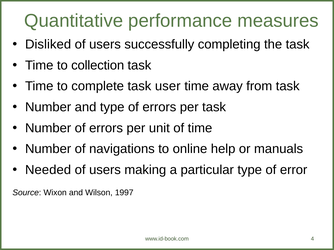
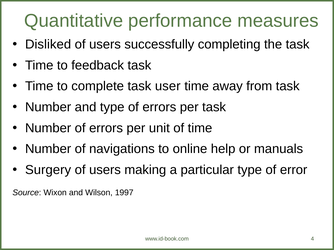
collection: collection -> feedback
Needed: Needed -> Surgery
